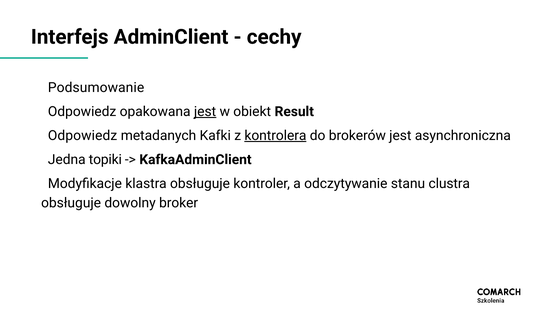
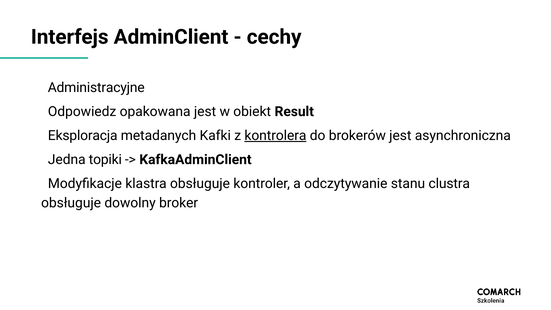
Podsumowanie: Podsumowanie -> Administracyjne
jest at (205, 112) underline: present -> none
Odpowiedz at (83, 136): Odpowiedz -> Eksploracja
